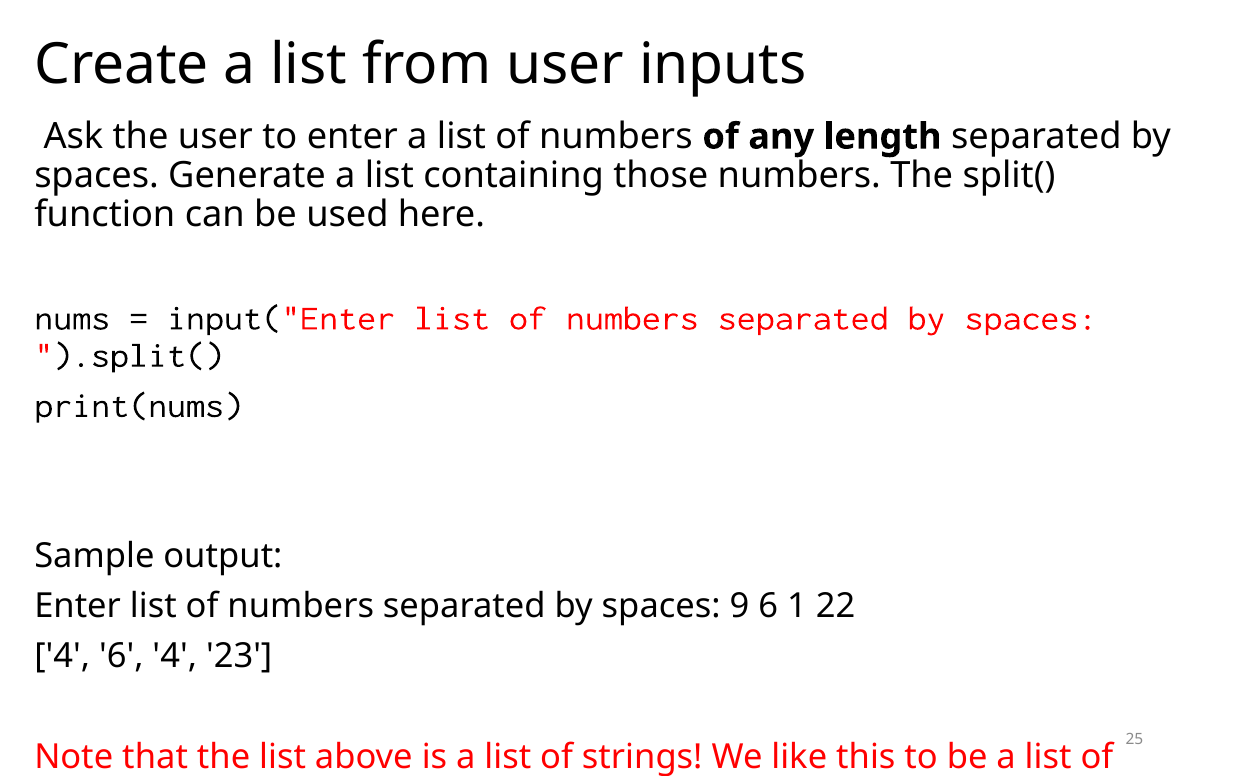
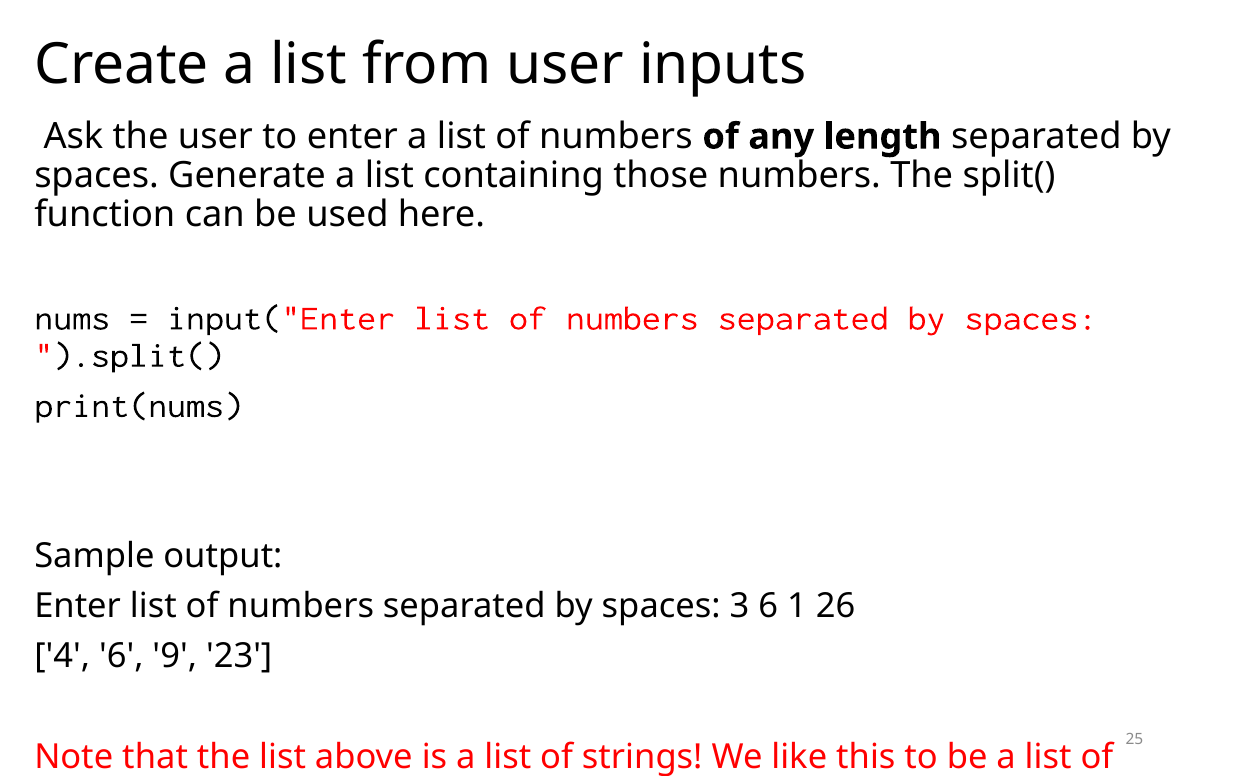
9: 9 -> 3
22: 22 -> 26
6 4: 4 -> 9
